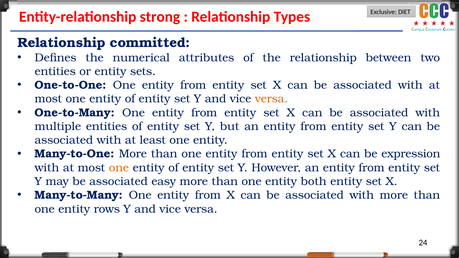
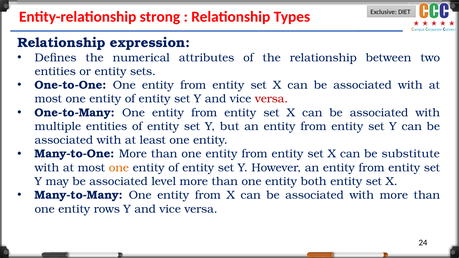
committed: committed -> expression
versa at (271, 99) colour: orange -> red
expression: expression -> substitute
easy: easy -> level
